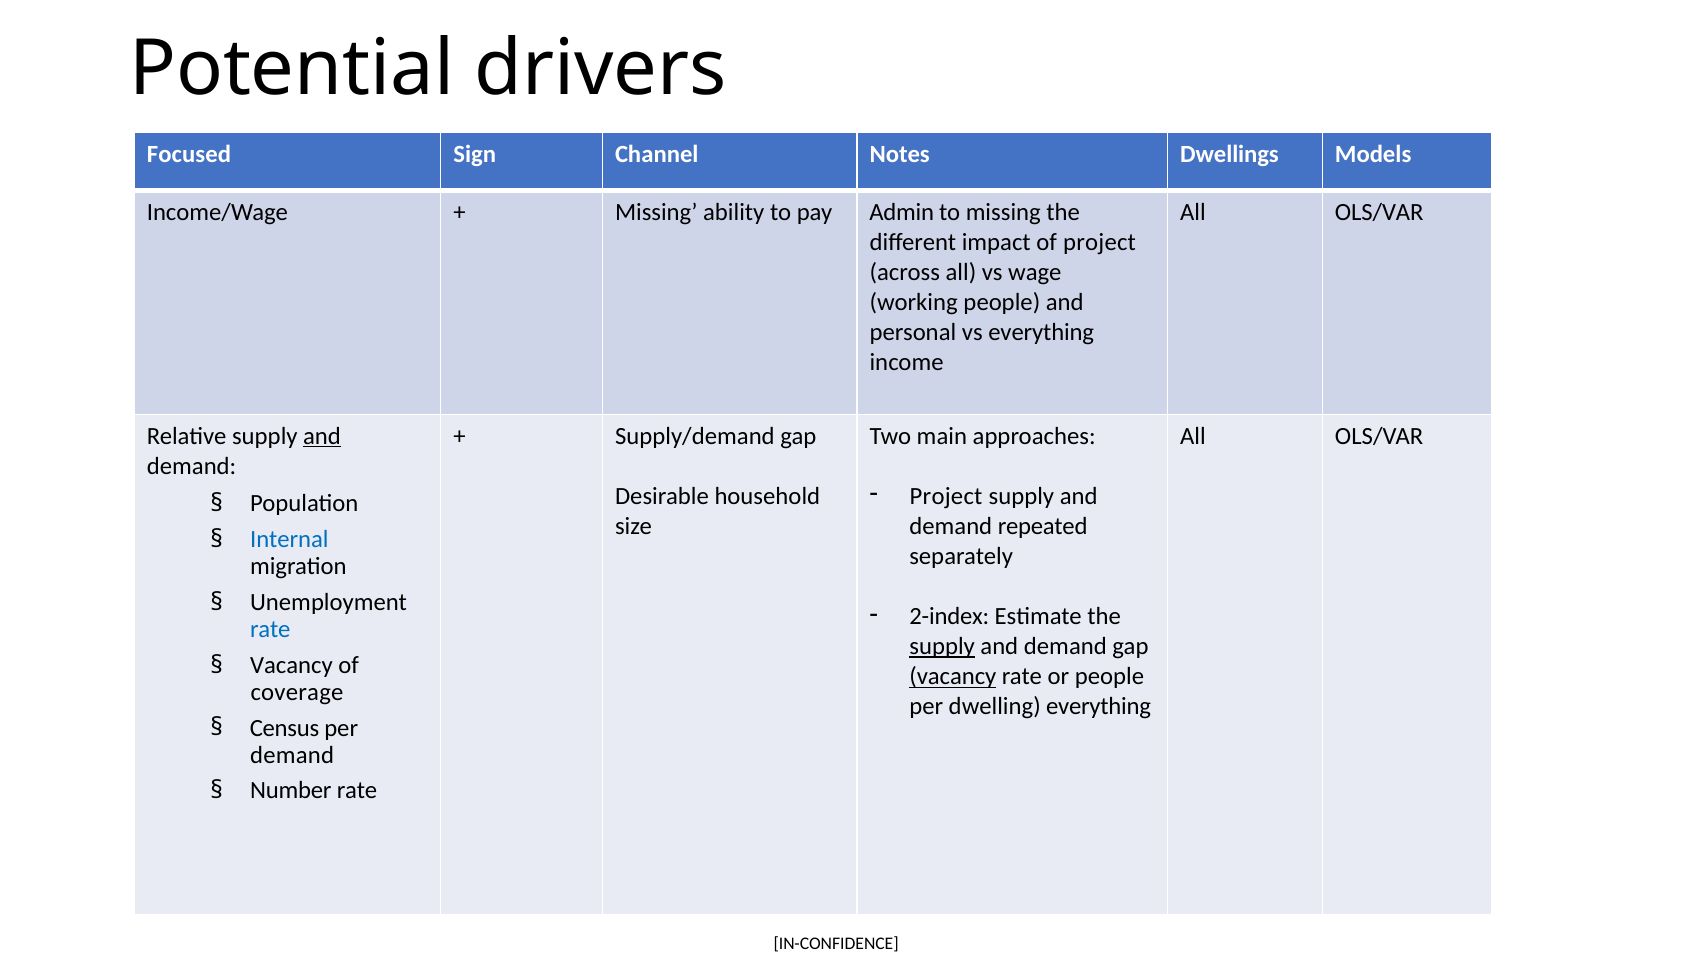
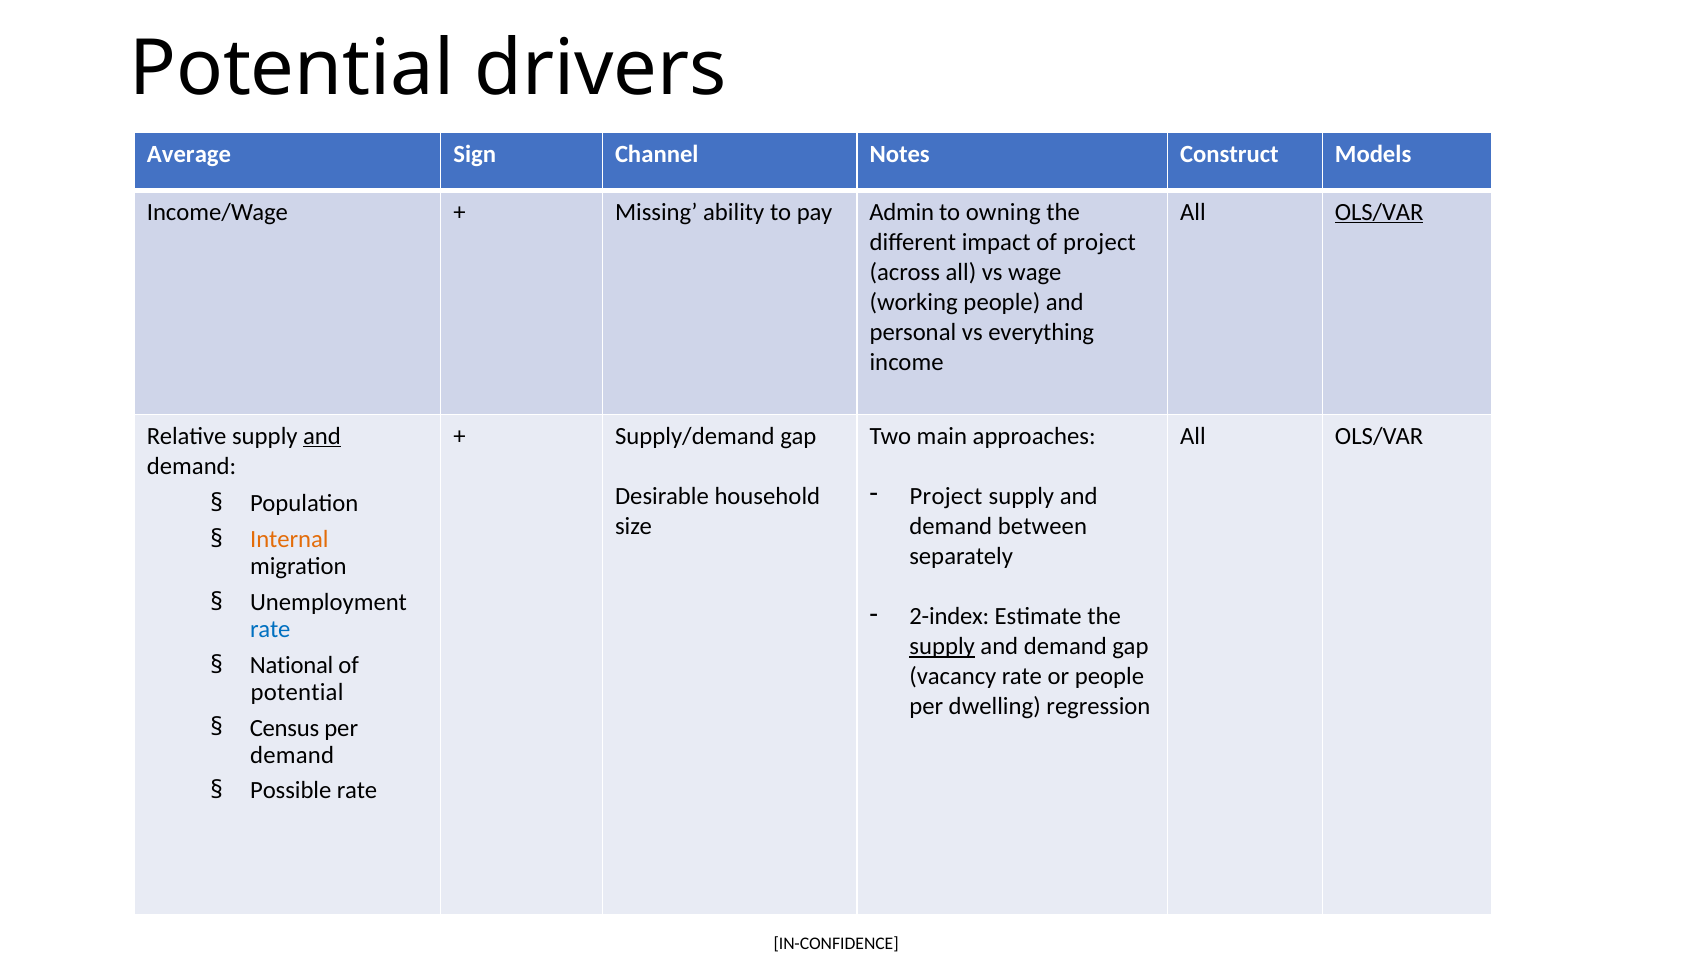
Focused: Focused -> Average
Dwellings: Dwellings -> Construct
to missing: missing -> owning
OLS/VAR at (1379, 212) underline: none -> present
repeated: repeated -> between
Internal colour: blue -> orange
Vacancy at (291, 665): Vacancy -> National
vacancy at (953, 677) underline: present -> none
coverage at (297, 692): coverage -> potential
dwelling everything: everything -> regression
Number: Number -> Possible
